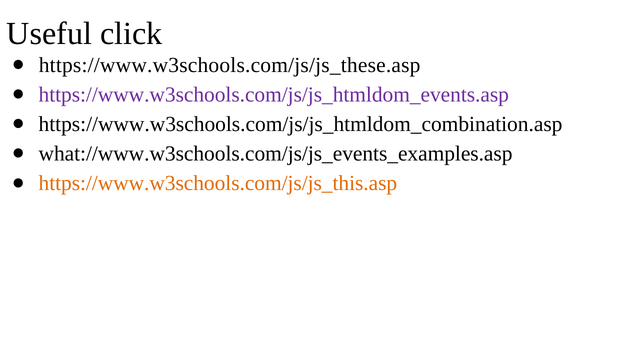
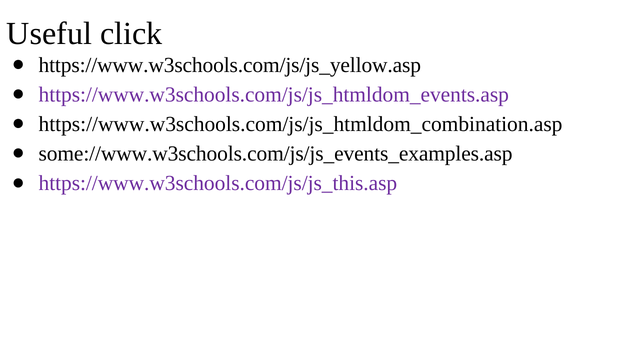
https://www.w3schools.com/js/js_these.asp: https://www.w3schools.com/js/js_these.asp -> https://www.w3schools.com/js/js_yellow.asp
what://www.w3schools.com/js/js_events_examples.asp: what://www.w3schools.com/js/js_events_examples.asp -> some://www.w3schools.com/js/js_events_examples.asp
https://www.w3schools.com/js/js_this.asp colour: orange -> purple
